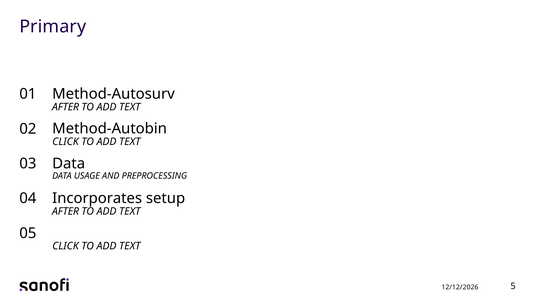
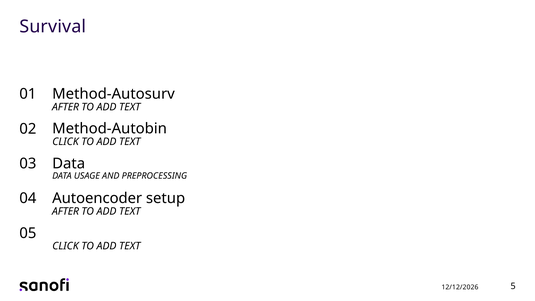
Primary: Primary -> Survival
Incorporates: Incorporates -> Autoencoder
